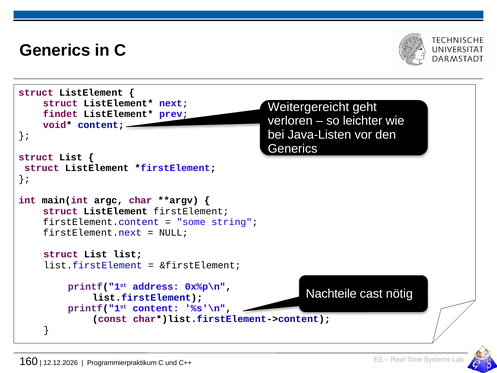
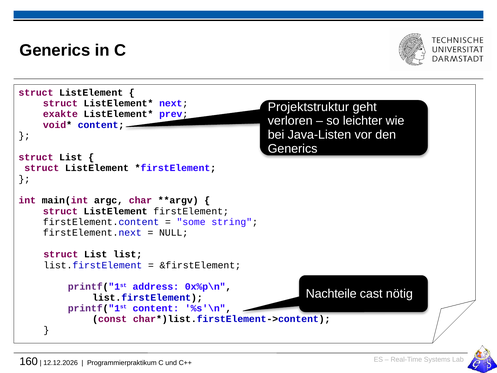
Weitergereicht: Weitergereicht -> Projektstruktur
findet: findet -> exakte
